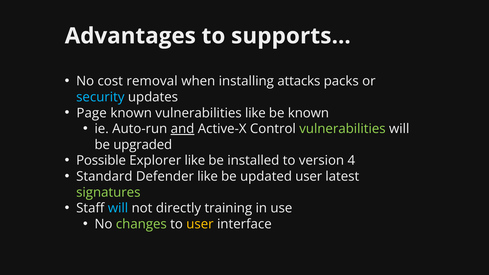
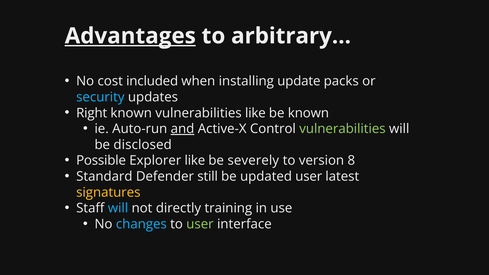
Advantages underline: none -> present
supports…: supports… -> arbitrary…
removal: removal -> included
attacks: attacks -> update
Page: Page -> Right
upgraded: upgraded -> disclosed
installed: installed -> severely
4: 4 -> 8
Defender like: like -> still
signatures colour: light green -> yellow
changes colour: light green -> light blue
user at (200, 224) colour: yellow -> light green
